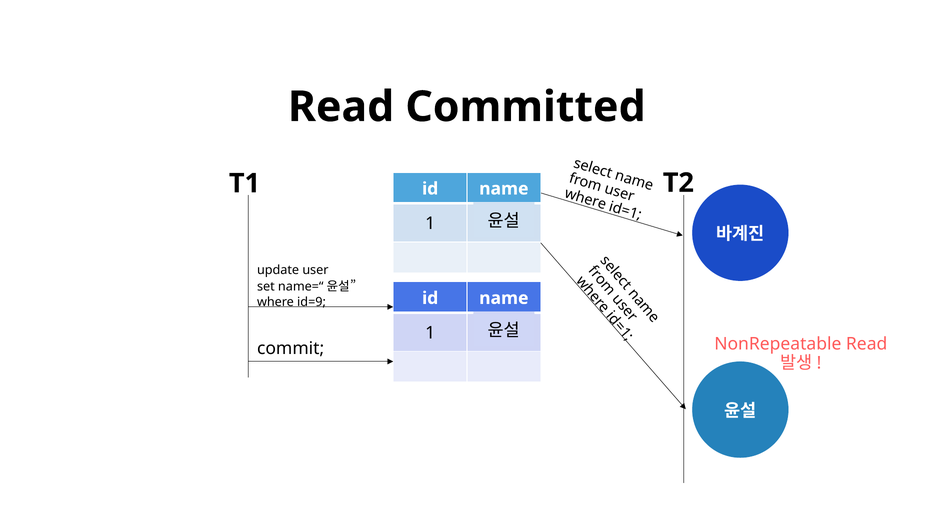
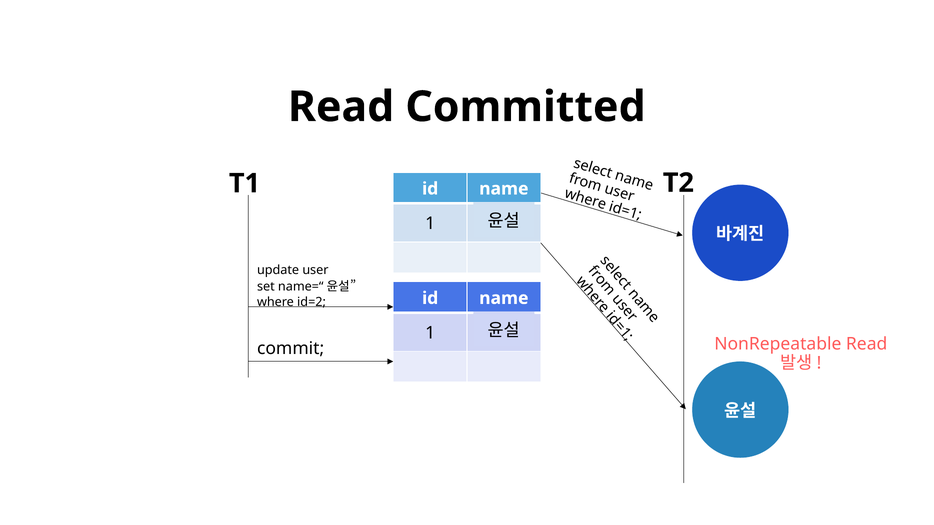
id=9: id=9 -> id=2
